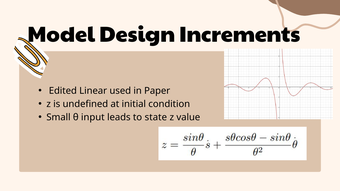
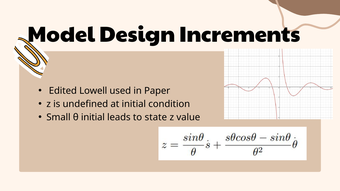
Linear: Linear -> Lowell
θ input: input -> initial
